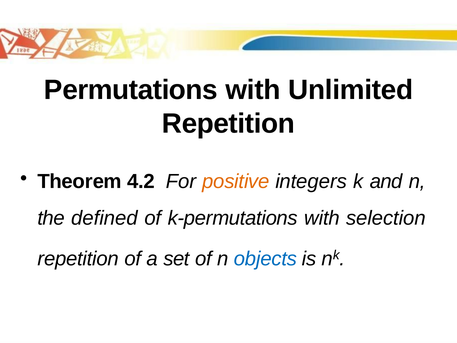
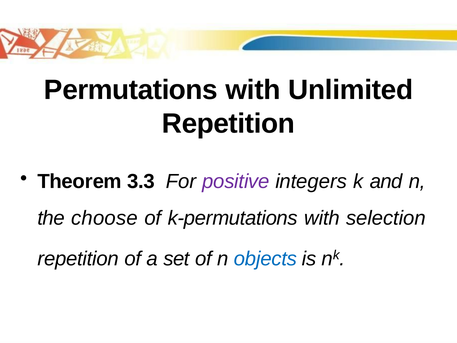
4.2: 4.2 -> 3.3
positive colour: orange -> purple
defined: defined -> choose
